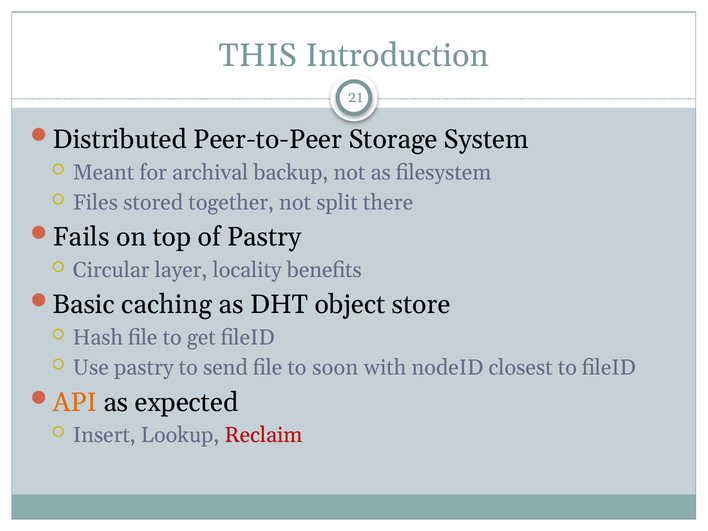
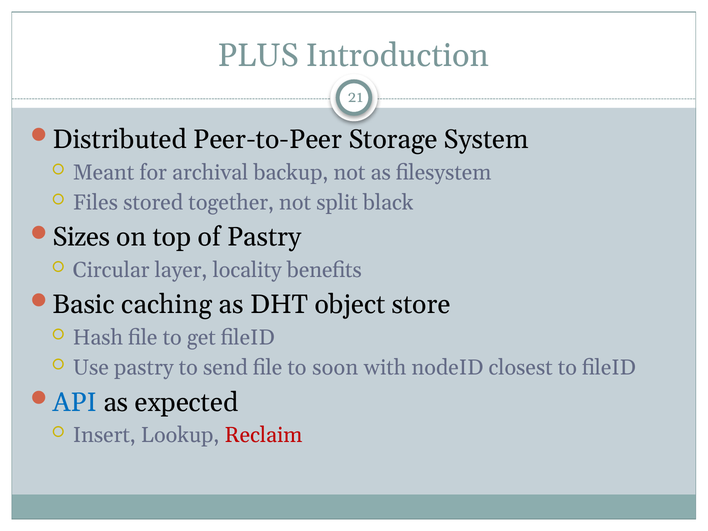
THIS: THIS -> PLUS
there: there -> black
Fails: Fails -> Sizes
API colour: orange -> blue
